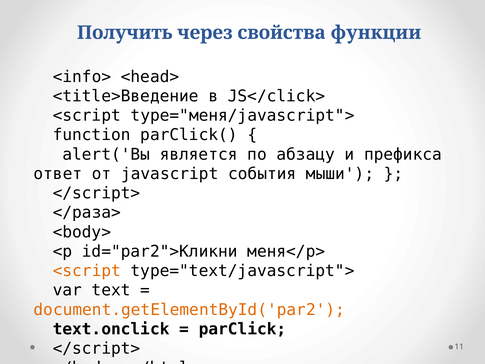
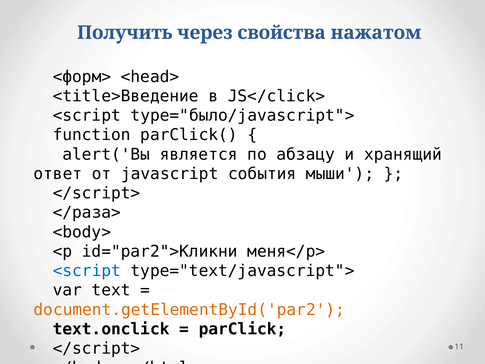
функции: функции -> нажатом
<info>: <info> -> <форм>
type="меня/javascript">: type="меня/javascript"> -> type="было/javascript">
префикса: префикса -> хранящий
<script at (87, 271) colour: orange -> blue
